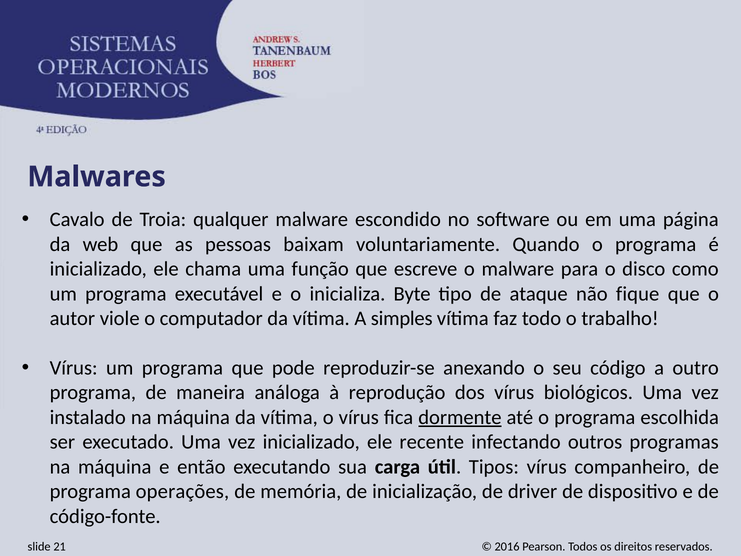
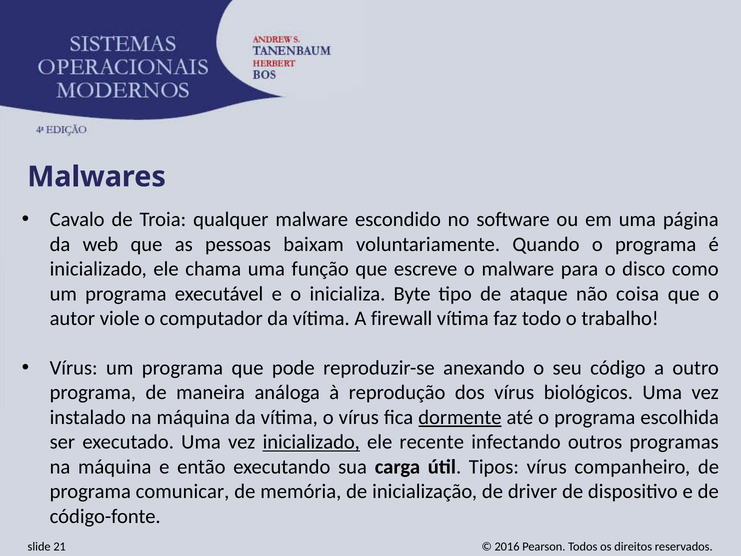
fique: fique -> coisa
simples: simples -> firewall
inicializado at (311, 442) underline: none -> present
operações: operações -> comunicar
